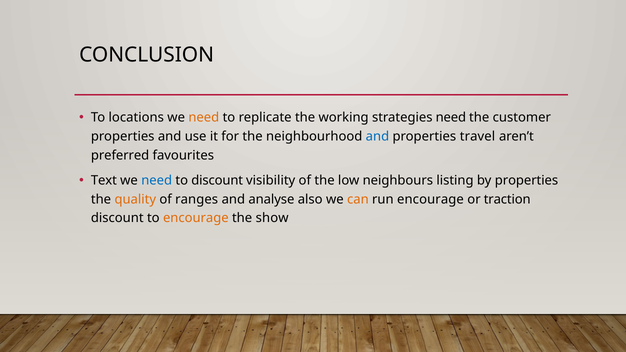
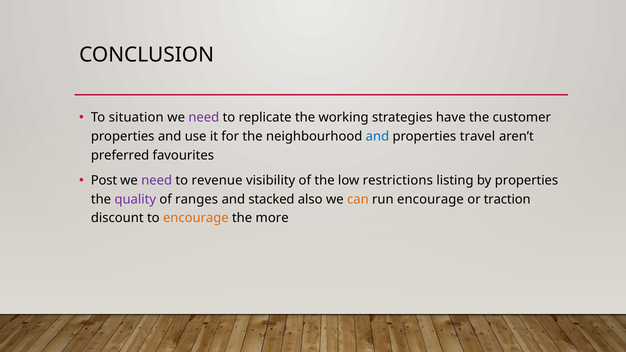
locations: locations -> situation
need at (204, 118) colour: orange -> purple
strategies need: need -> have
Text: Text -> Post
need at (157, 181) colour: blue -> purple
to discount: discount -> revenue
neighbours: neighbours -> restrictions
quality colour: orange -> purple
analyse: analyse -> stacked
show: show -> more
